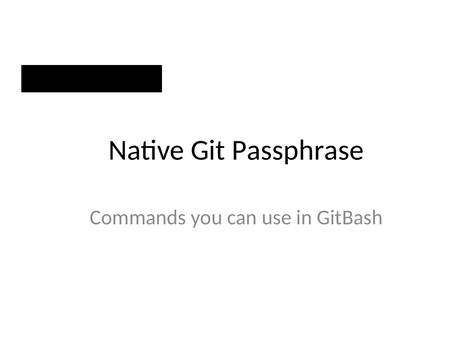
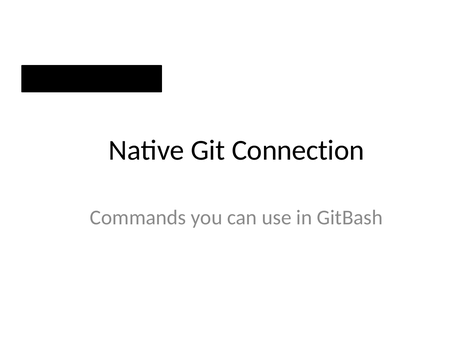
Passphrase: Passphrase -> Connection
